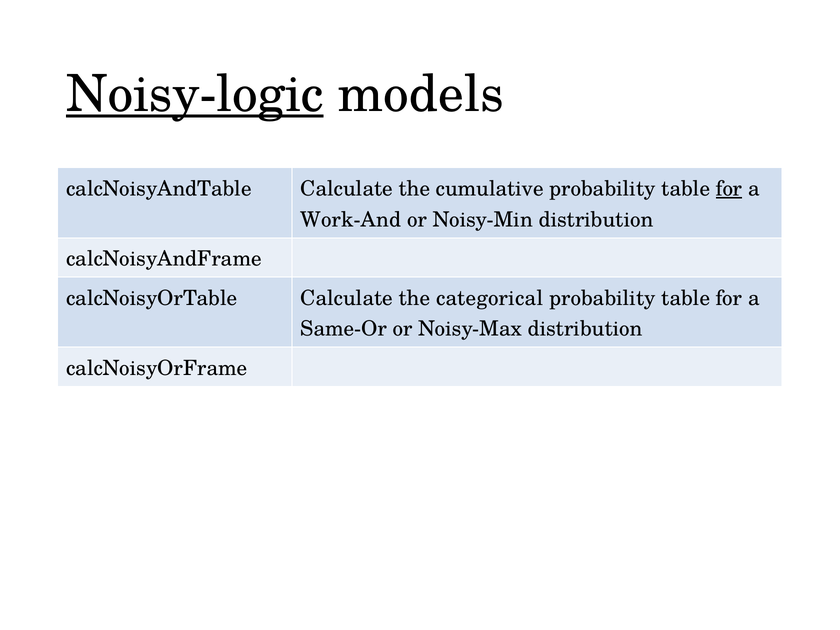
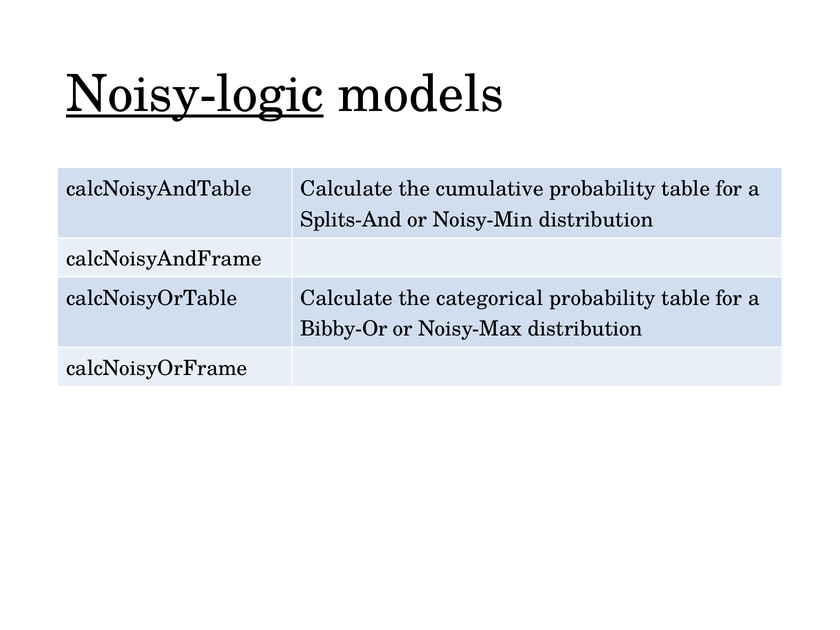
for at (729, 189) underline: present -> none
Work-And: Work-And -> Splits-And
Same-Or: Same-Or -> Bibby-Or
